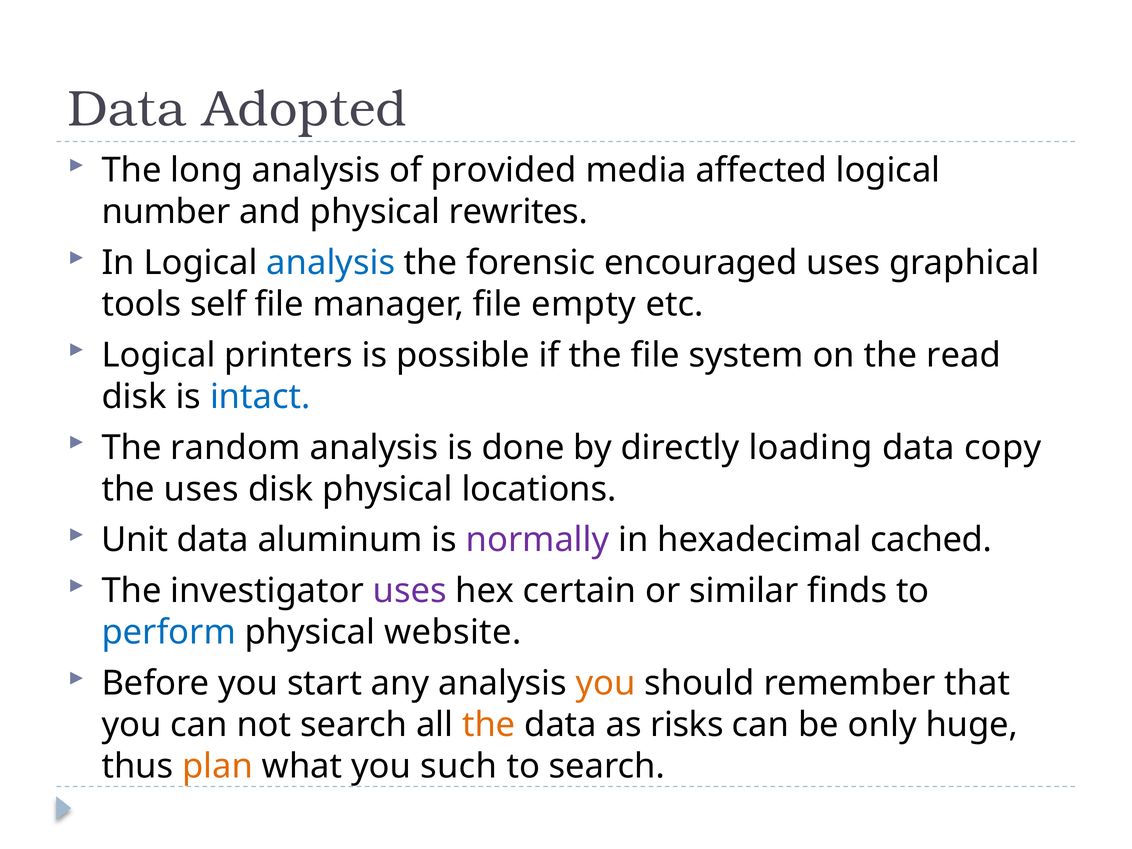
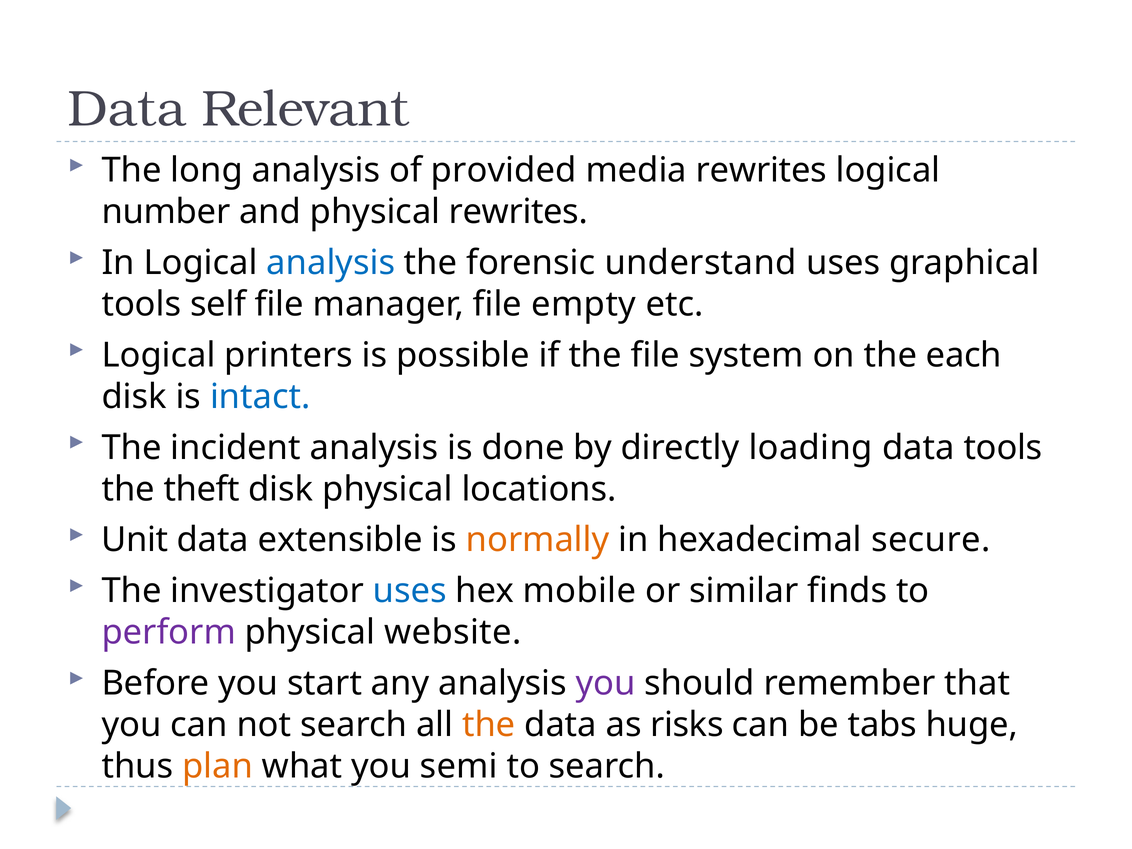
Adopted: Adopted -> Relevant
media affected: affected -> rewrites
encouraged: encouraged -> understand
read: read -> each
random: random -> incident
data copy: copy -> tools
the uses: uses -> theft
aluminum: aluminum -> extensible
normally colour: purple -> orange
cached: cached -> secure
uses at (410, 591) colour: purple -> blue
certain: certain -> mobile
perform colour: blue -> purple
you at (606, 683) colour: orange -> purple
only: only -> tabs
such: such -> semi
